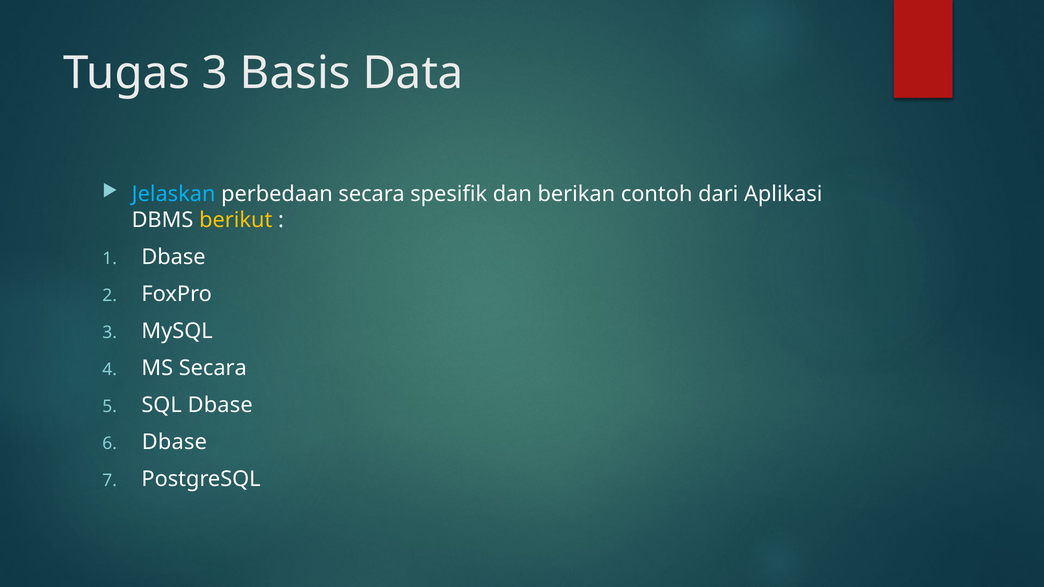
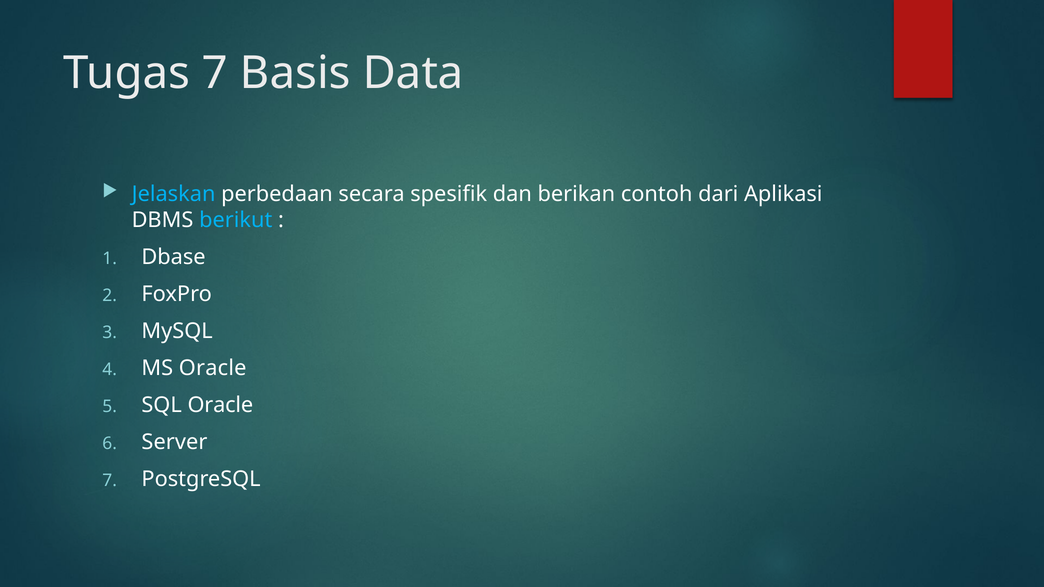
Tugas 3: 3 -> 7
berikut colour: yellow -> light blue
MS Secara: Secara -> Oracle
SQL Dbase: Dbase -> Oracle
Dbase at (174, 442): Dbase -> Server
